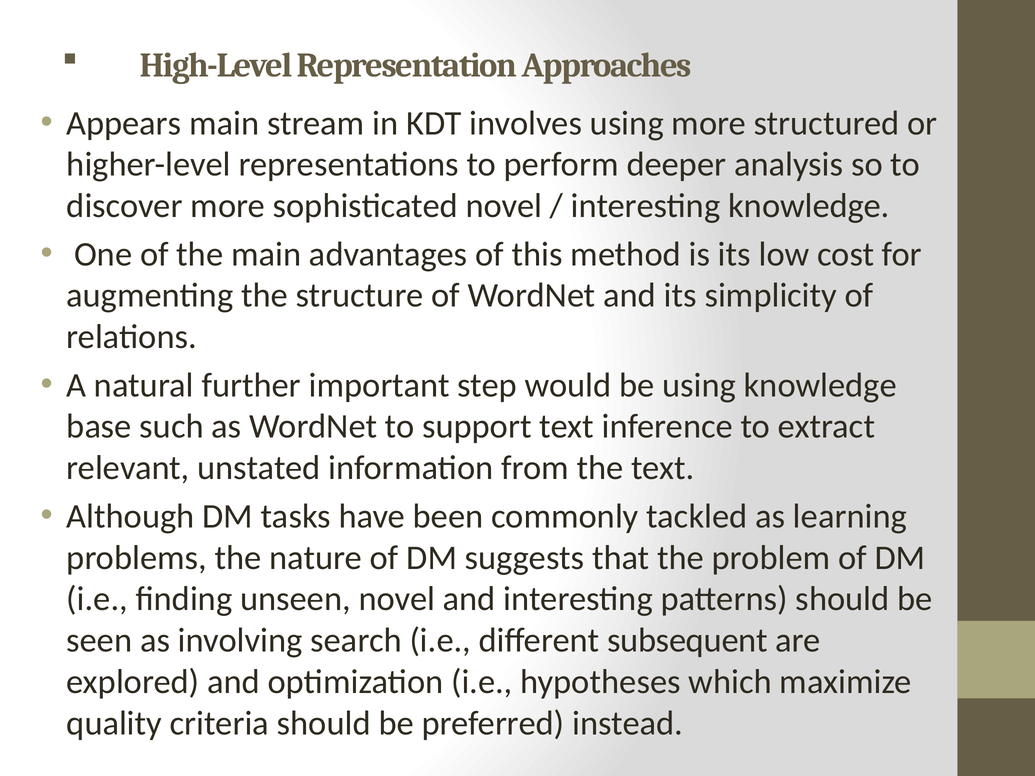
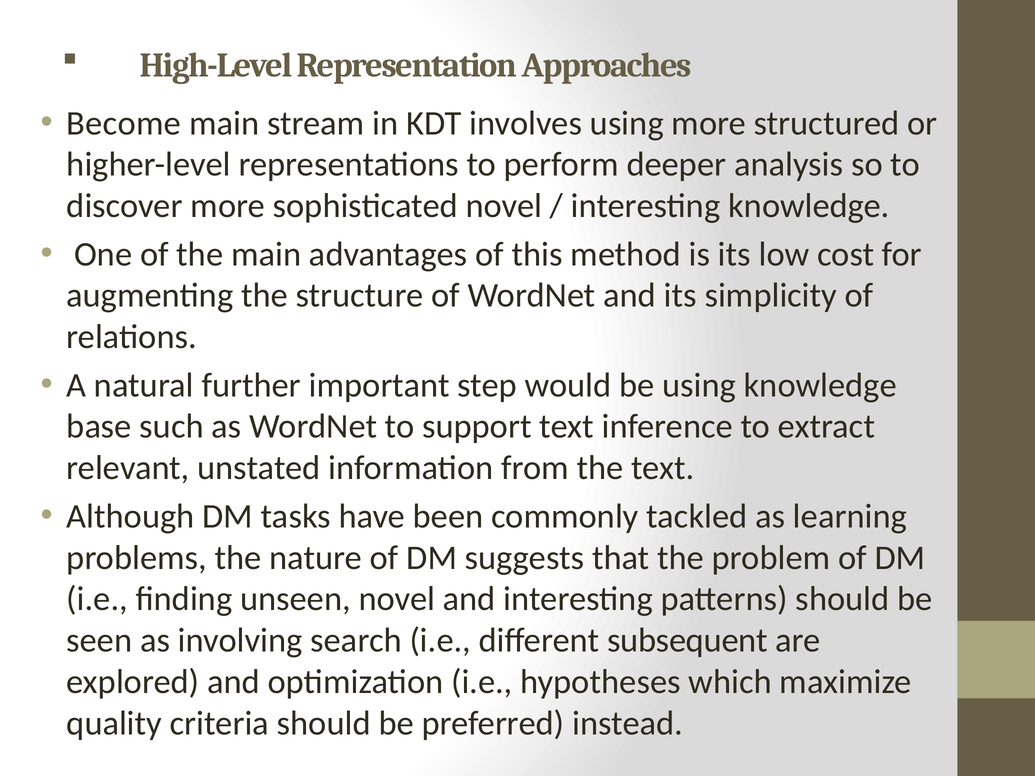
Appears: Appears -> Become
